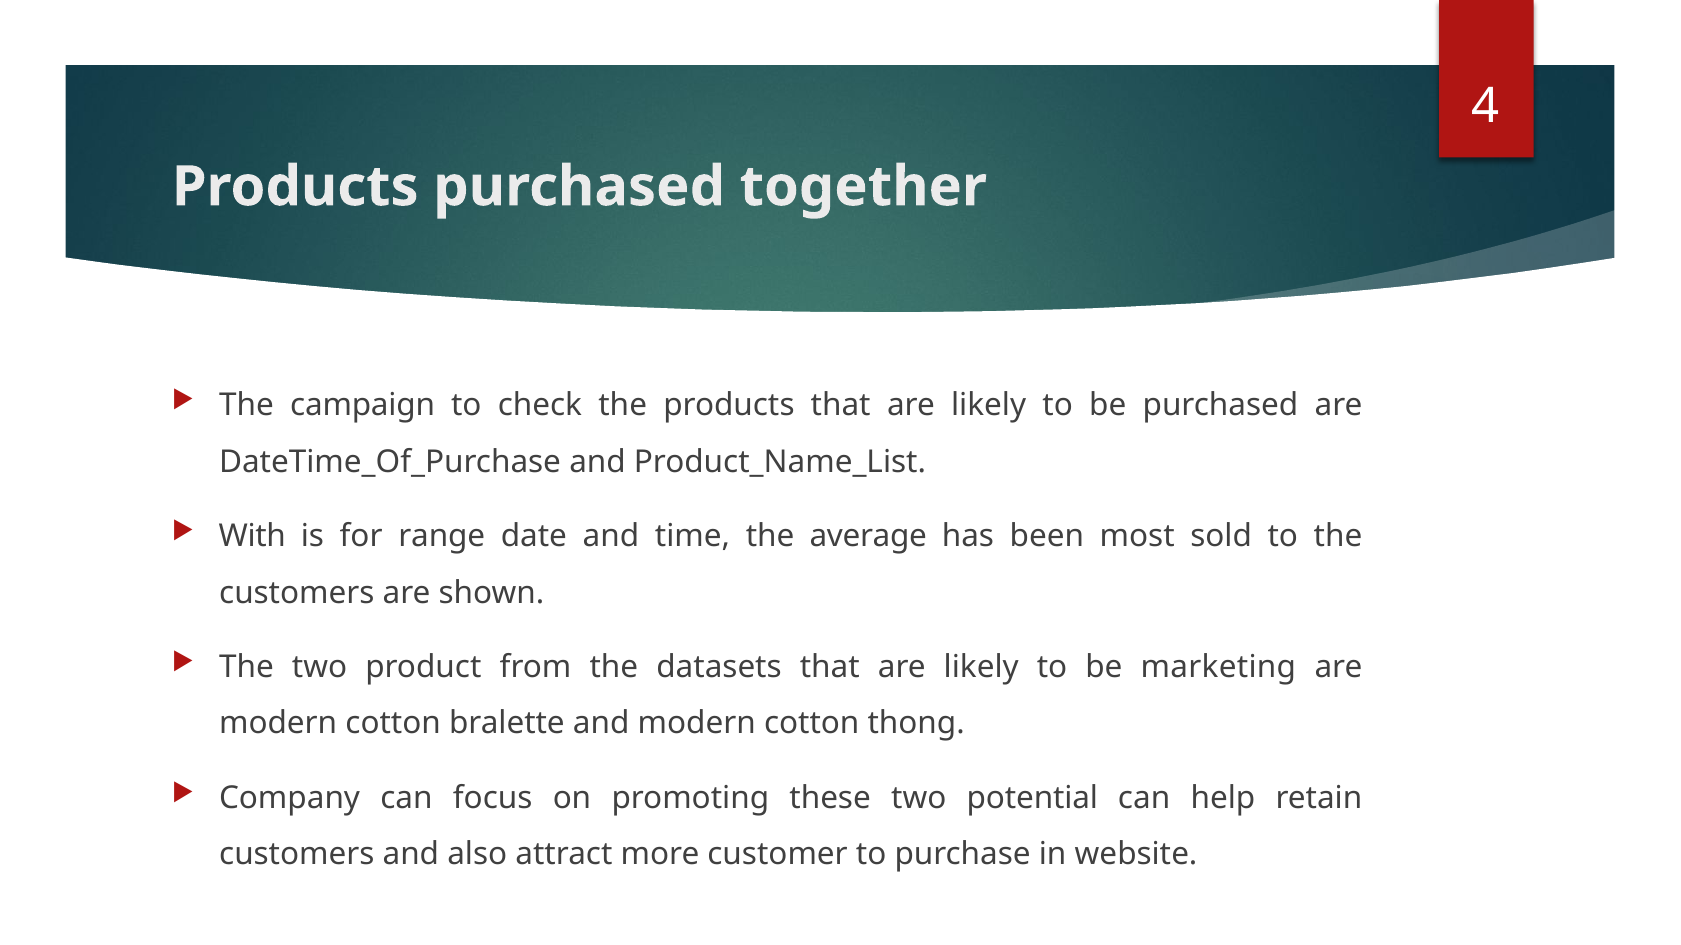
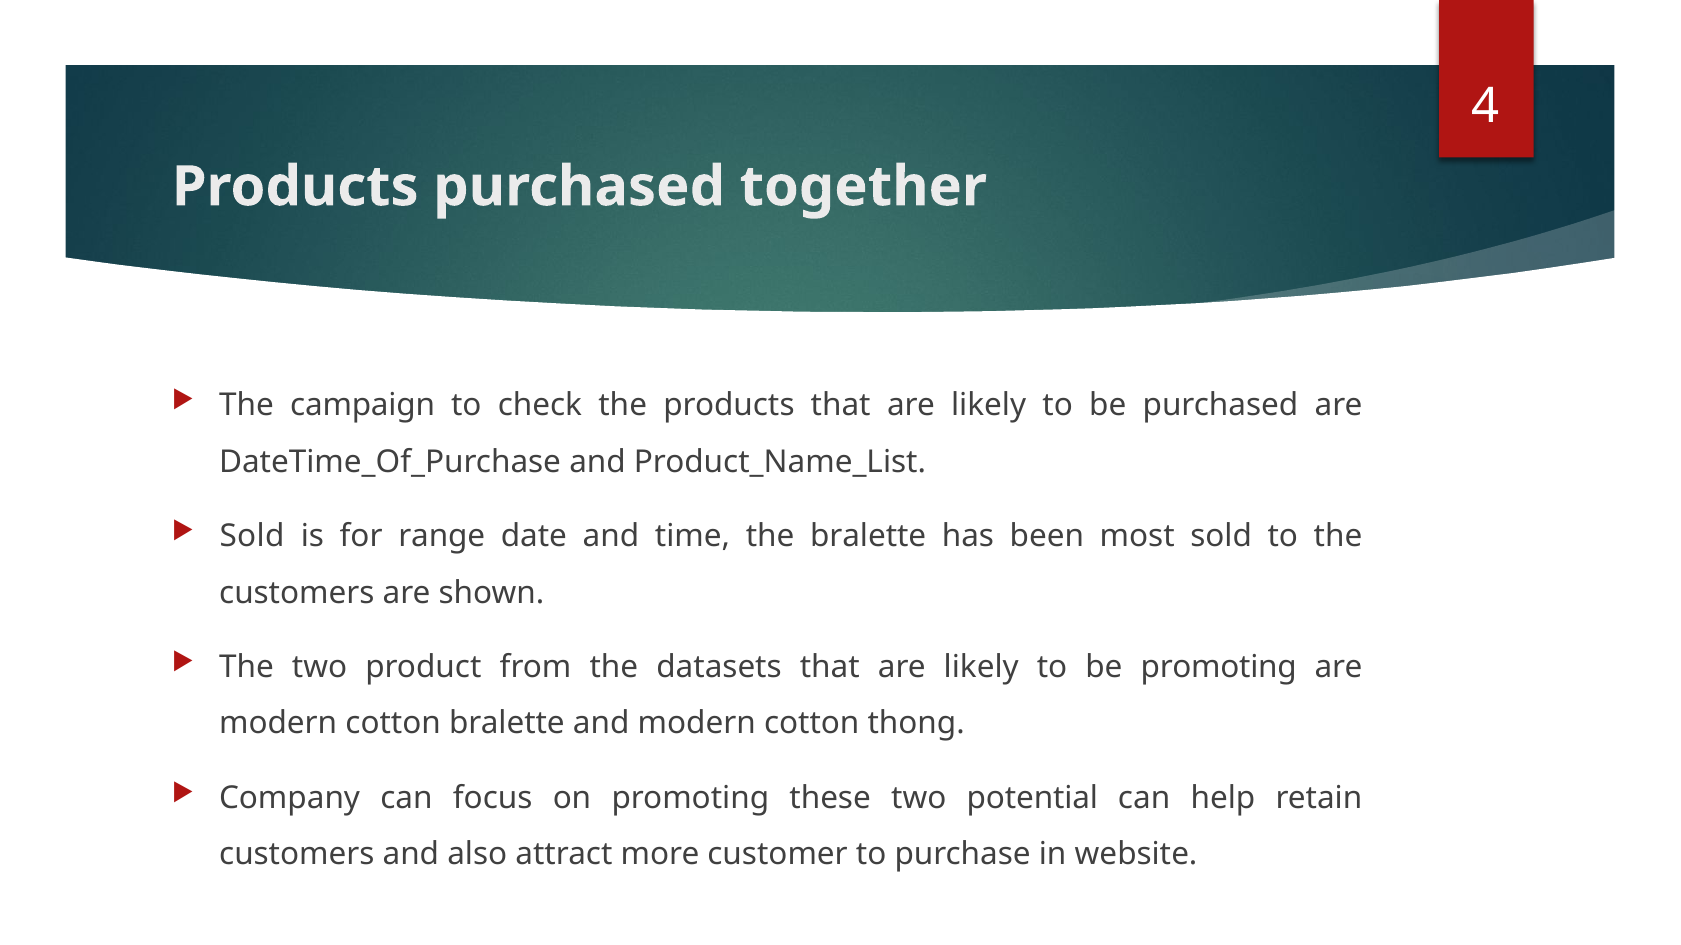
With at (252, 536): With -> Sold
the average: average -> bralette
be marketing: marketing -> promoting
